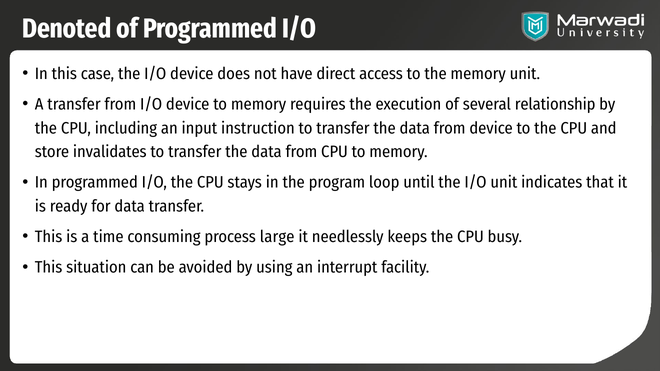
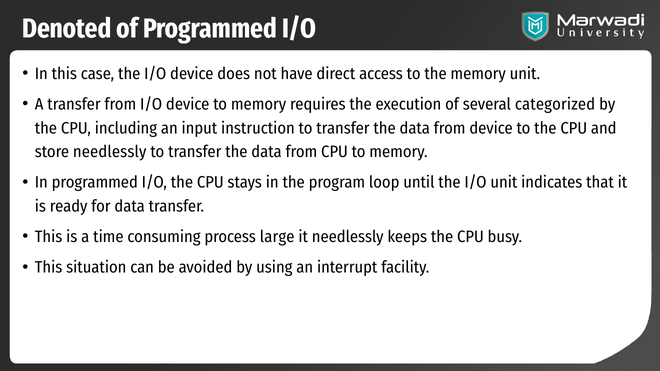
relationship: relationship -> categorized
store invalidates: invalidates -> needlessly
